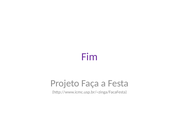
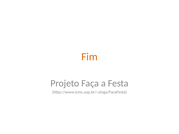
Fim colour: purple -> orange
